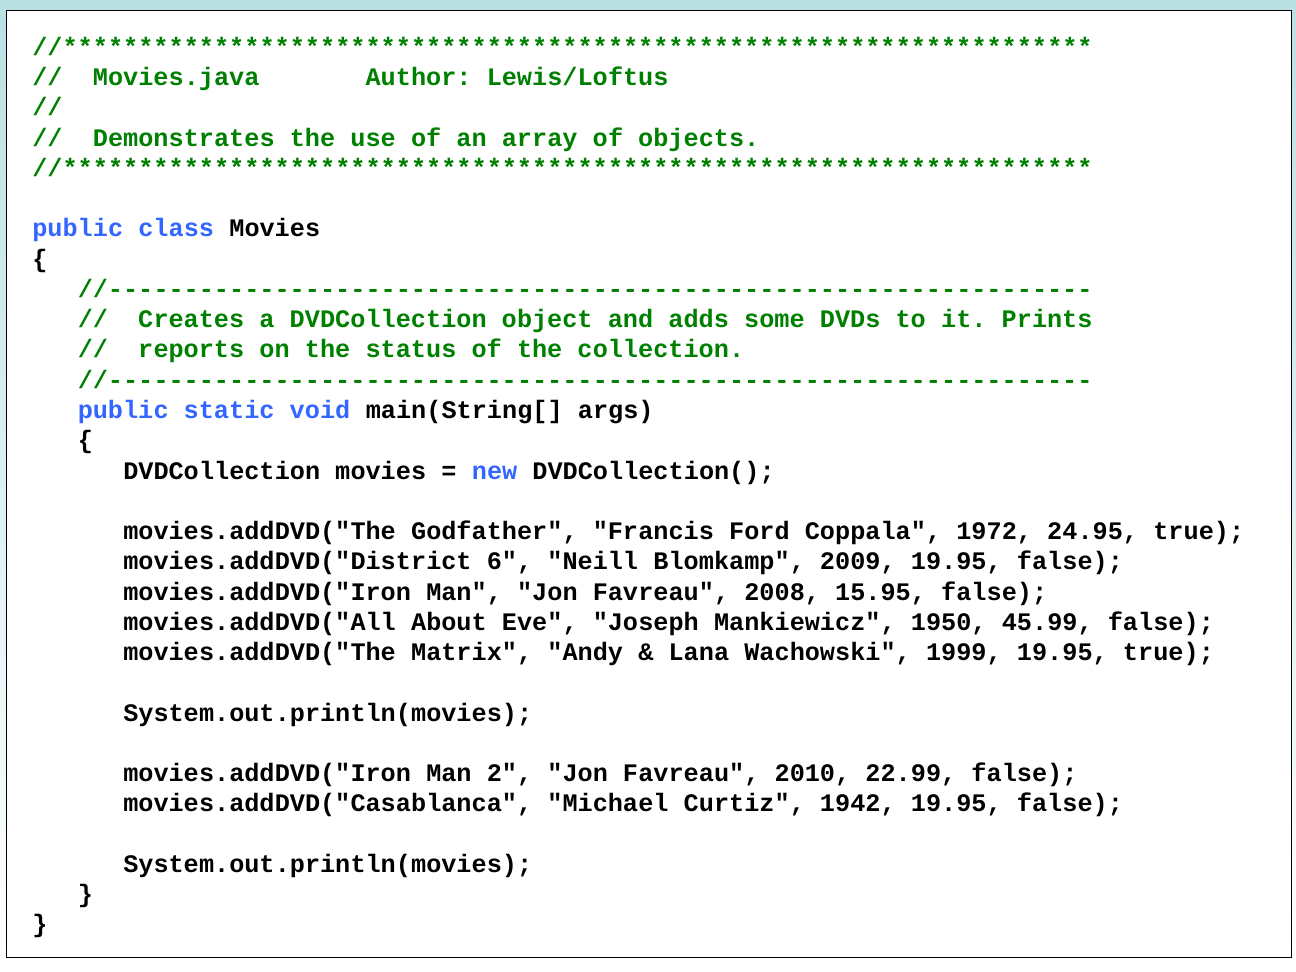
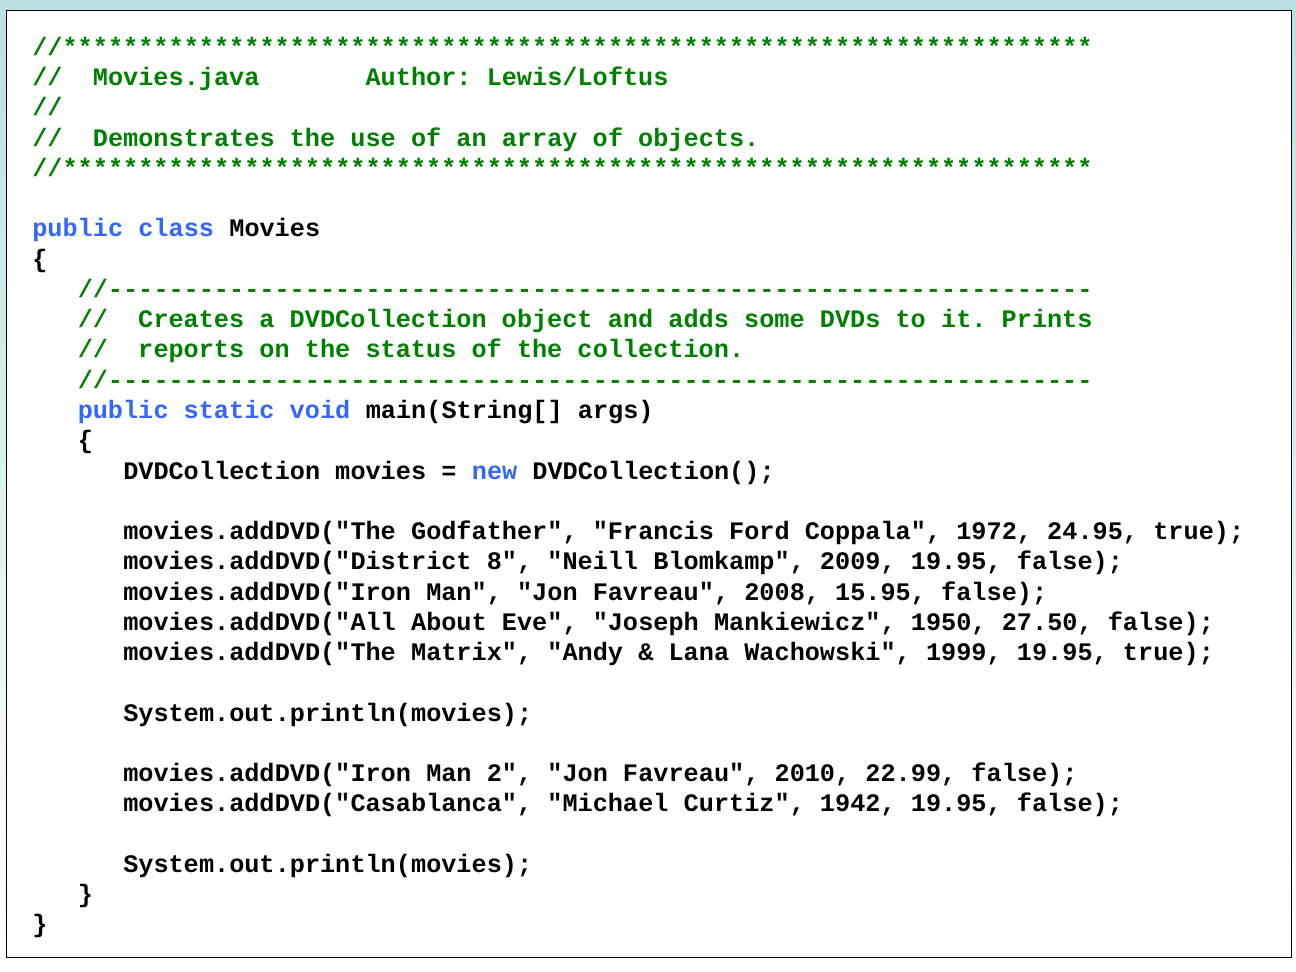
6: 6 -> 8
45.99: 45.99 -> 27.50
